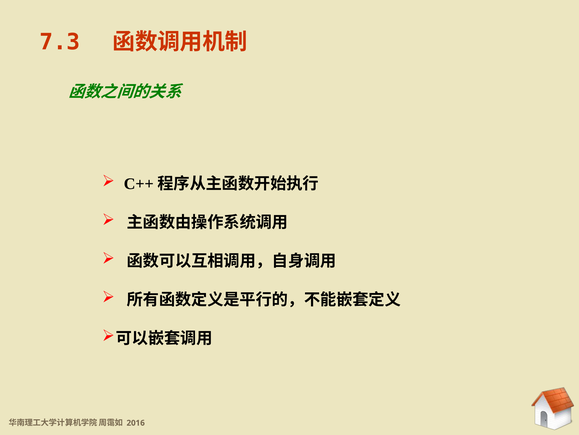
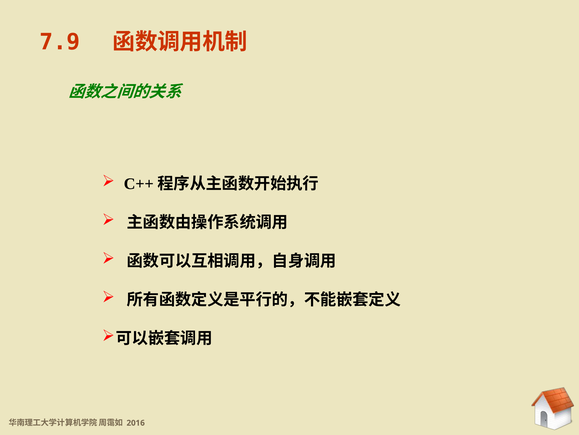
7.3: 7.3 -> 7.9
